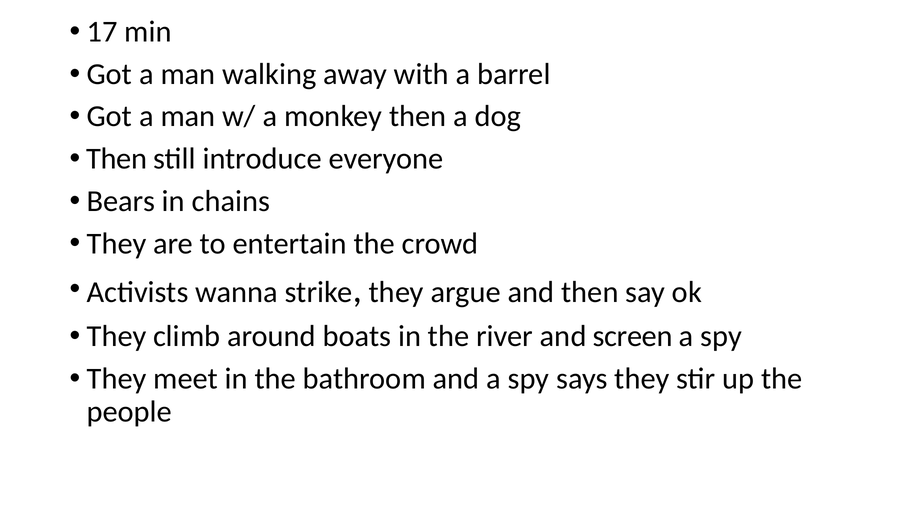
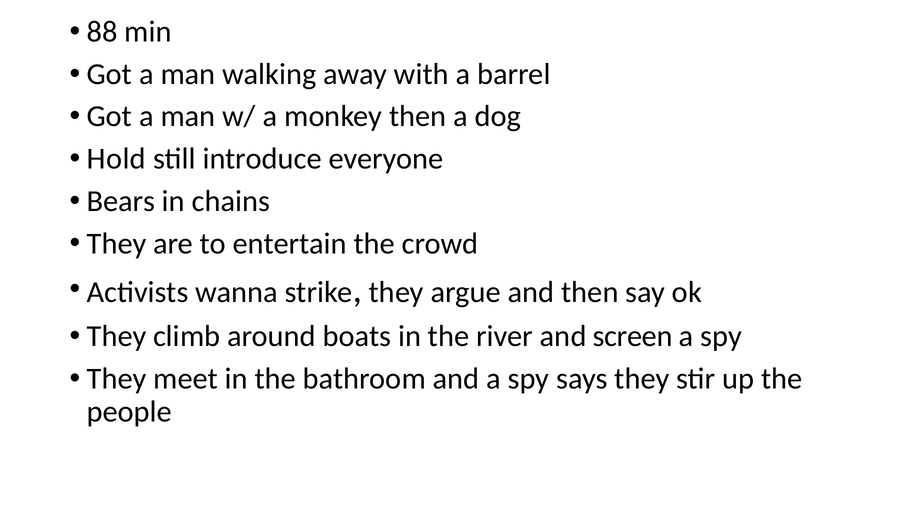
17: 17 -> 88
Then at (117, 159): Then -> Hold
